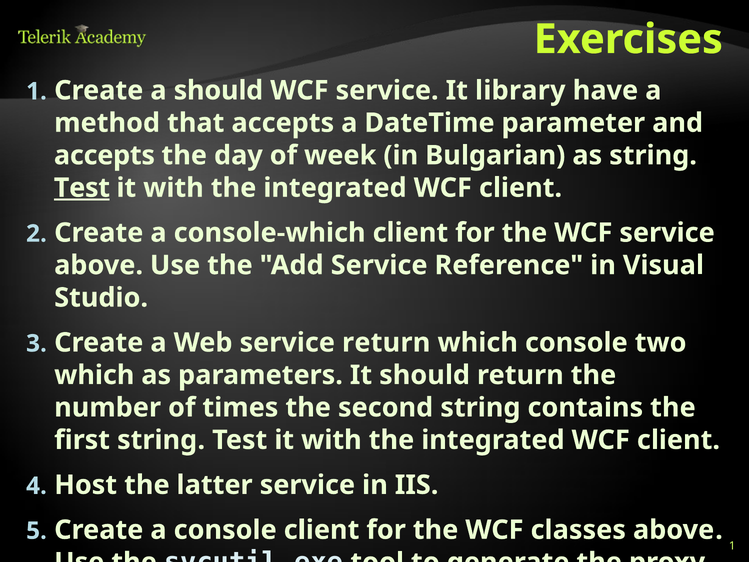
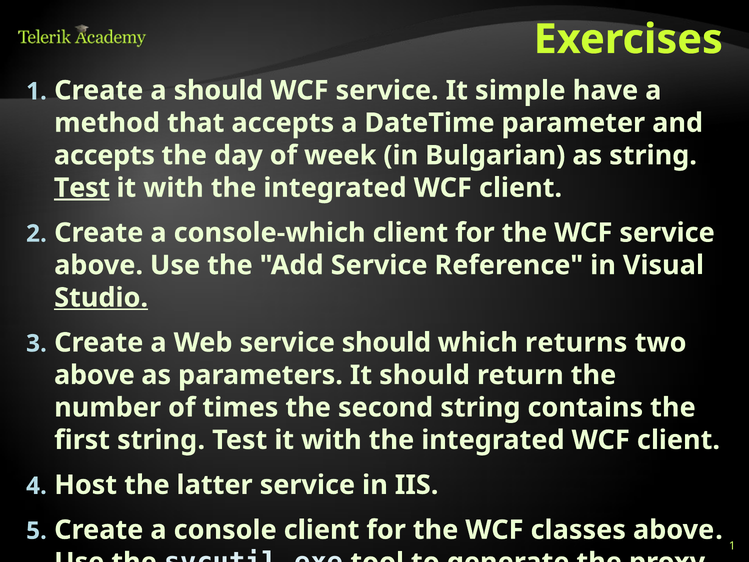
library: library -> simple
Studio underline: none -> present
service return: return -> should
which console: console -> returns
which at (94, 375): which -> above
